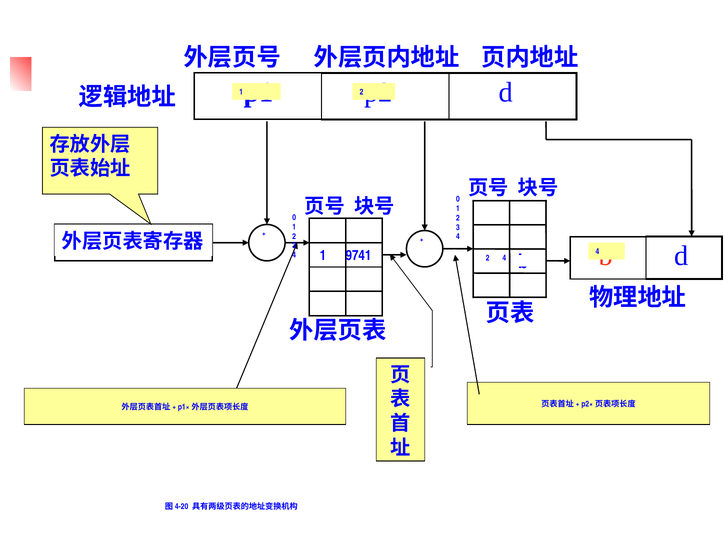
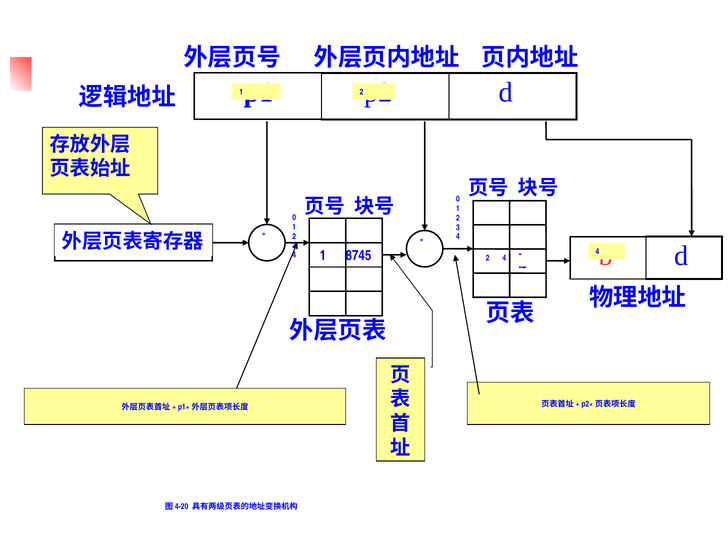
9741: 9741 -> 8745
